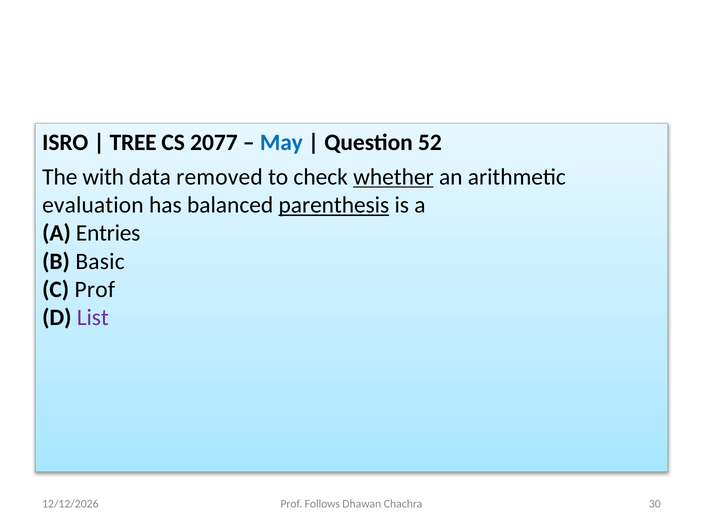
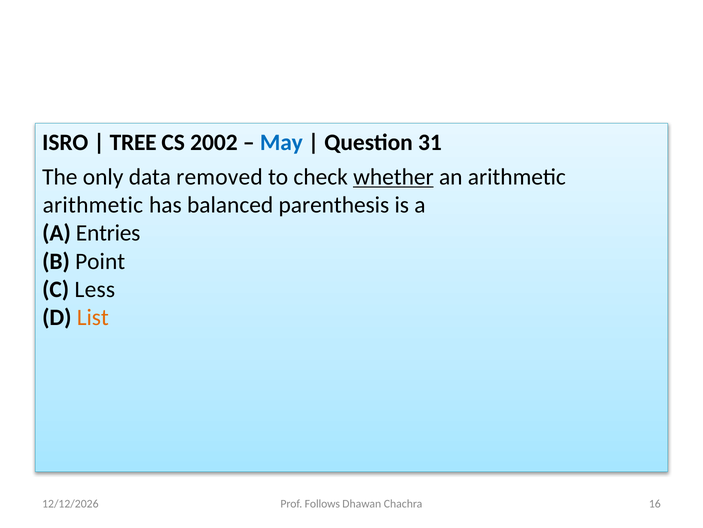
2077: 2077 -> 2002
52: 52 -> 31
with: with -> only
evaluation at (93, 205): evaluation -> arithmetic
parenthesis underline: present -> none
Basic: Basic -> Point
C Prof: Prof -> Less
List colour: purple -> orange
30: 30 -> 16
